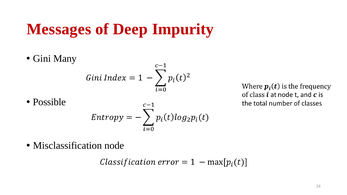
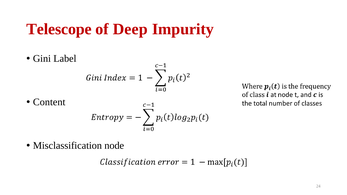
Messages: Messages -> Telescope
Many: Many -> Label
Possible: Possible -> Content
